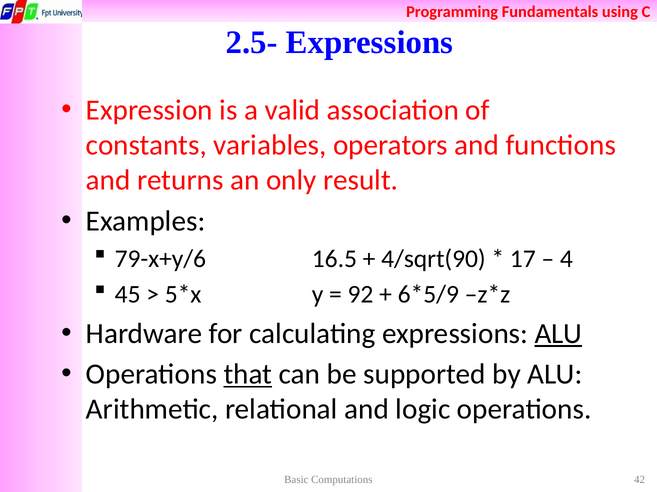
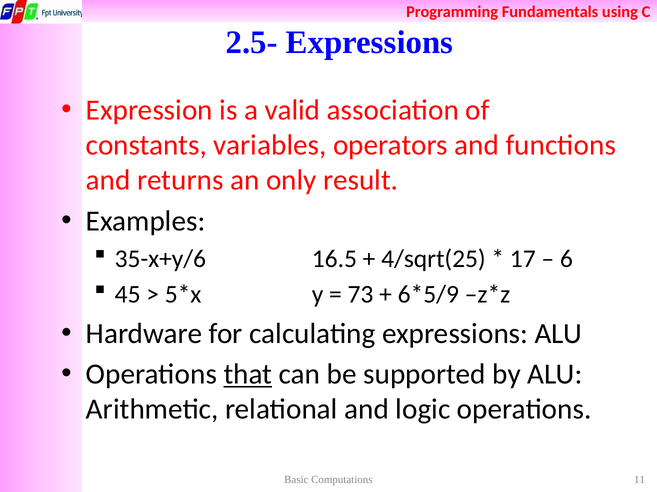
79-x+y/6: 79-x+y/6 -> 35-x+y/6
4/sqrt(90: 4/sqrt(90 -> 4/sqrt(25
4: 4 -> 6
92: 92 -> 73
ALU at (558, 334) underline: present -> none
42: 42 -> 11
